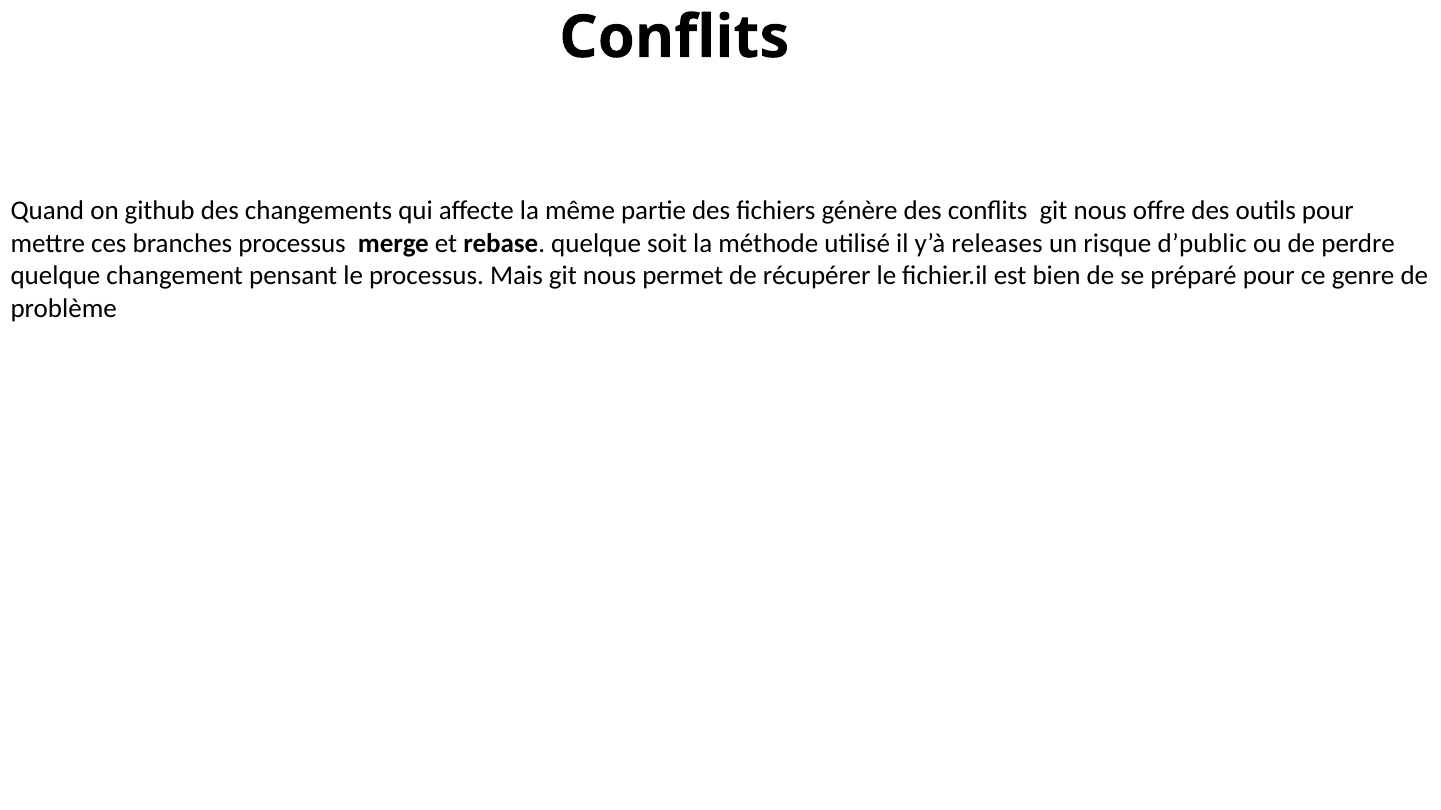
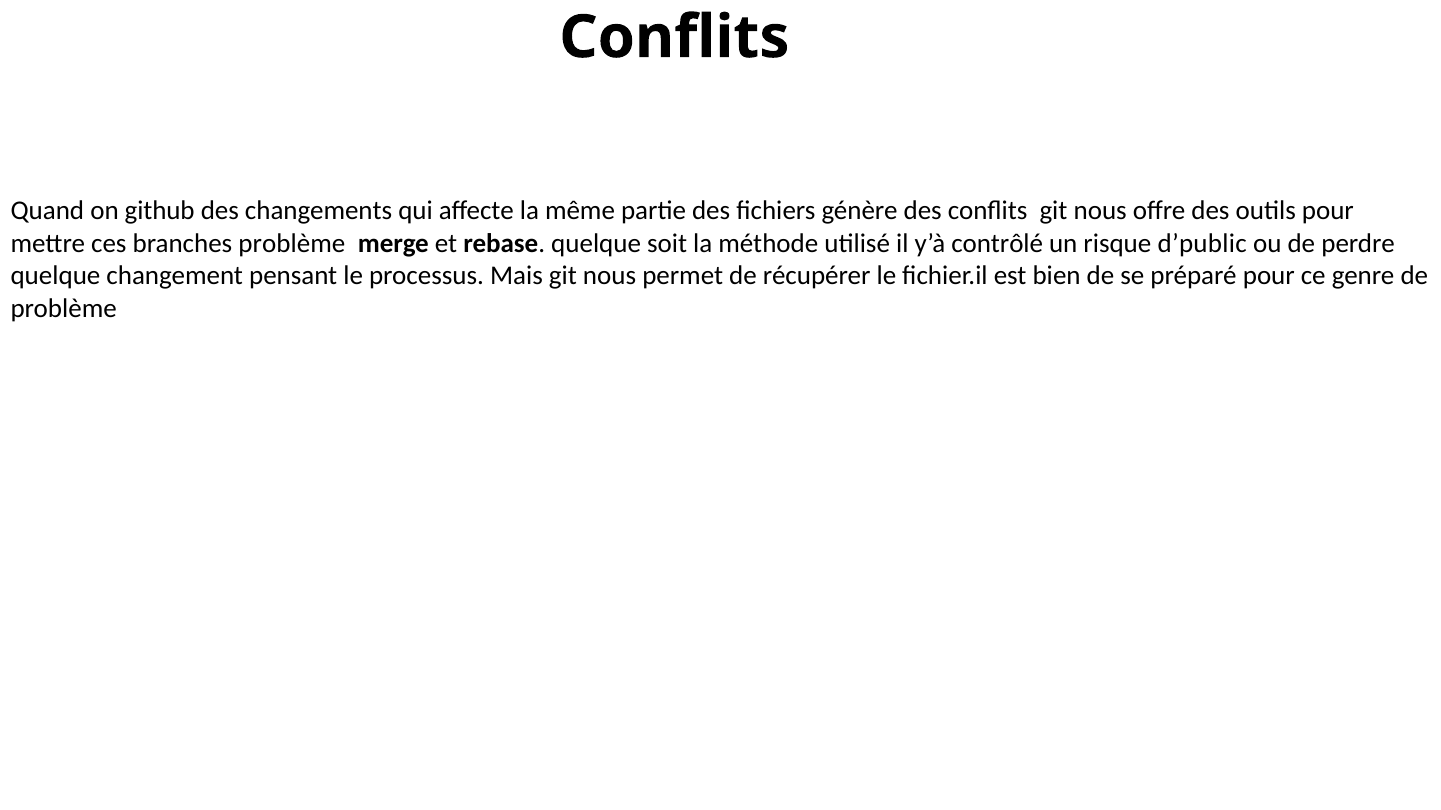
branches processus: processus -> problème
releases: releases -> contrôlé
